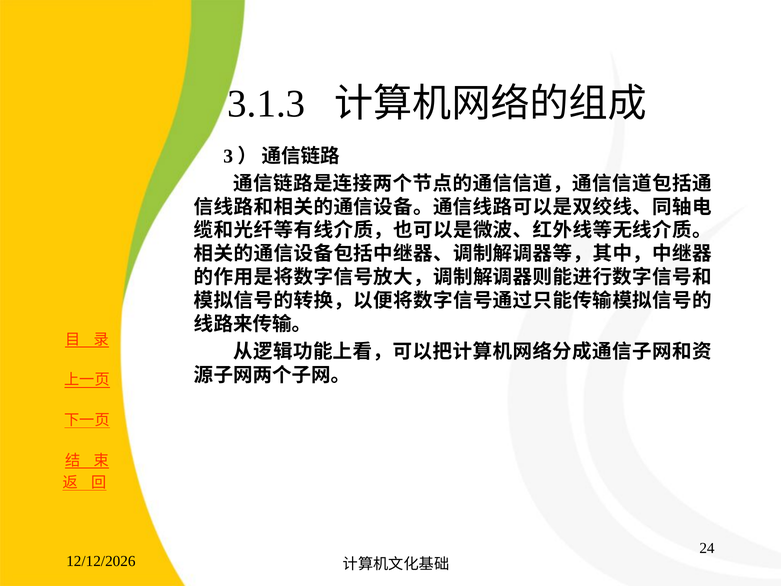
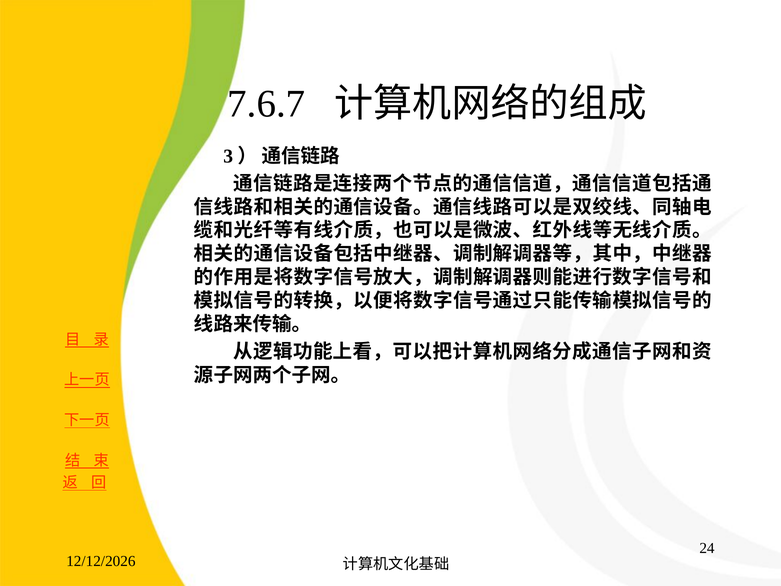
3.1.3: 3.1.3 -> 7.6.7
